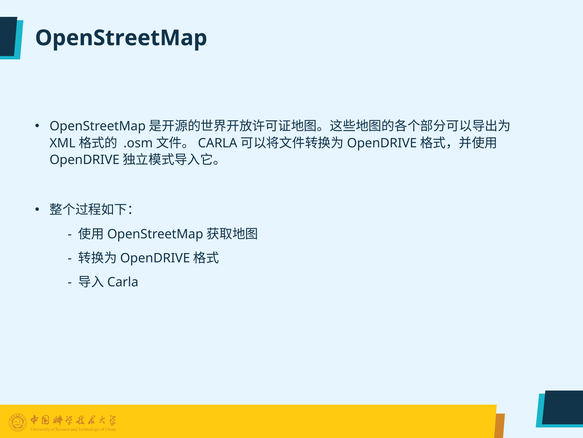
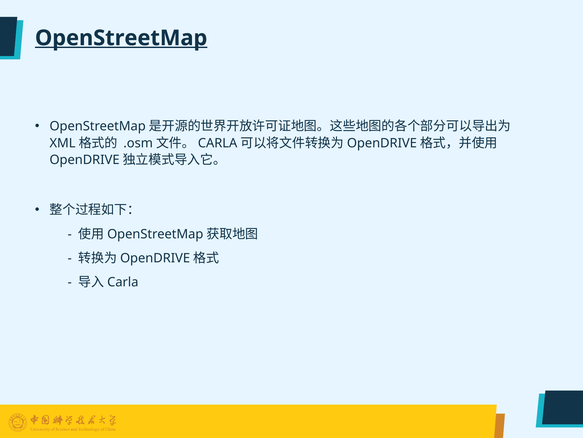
OpenStreetMap underline: none -> present
